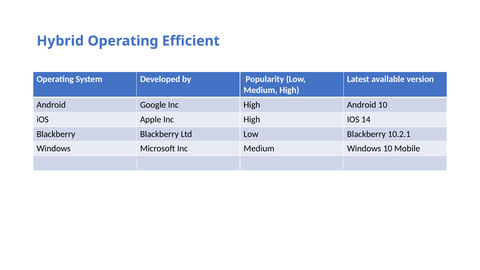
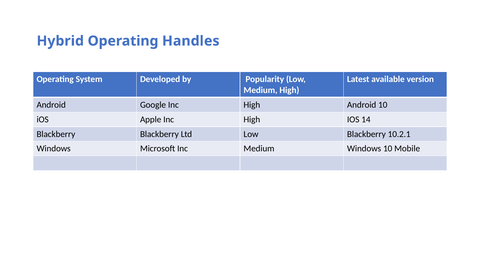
Efficient: Efficient -> Handles
